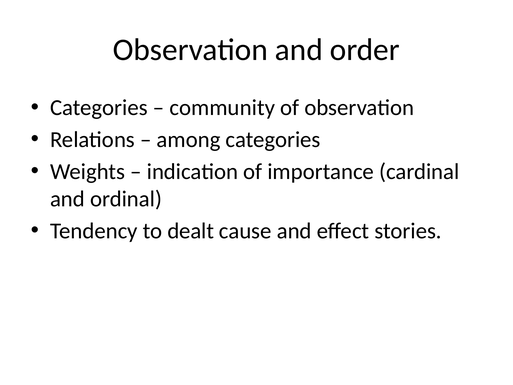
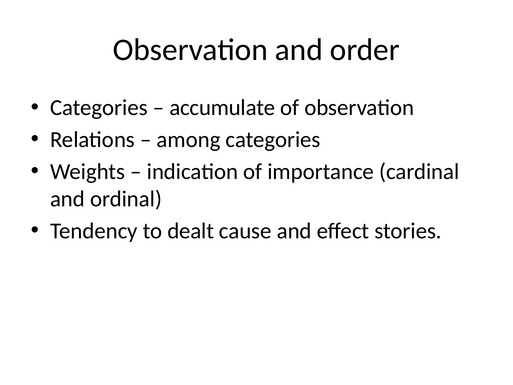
community: community -> accumulate
